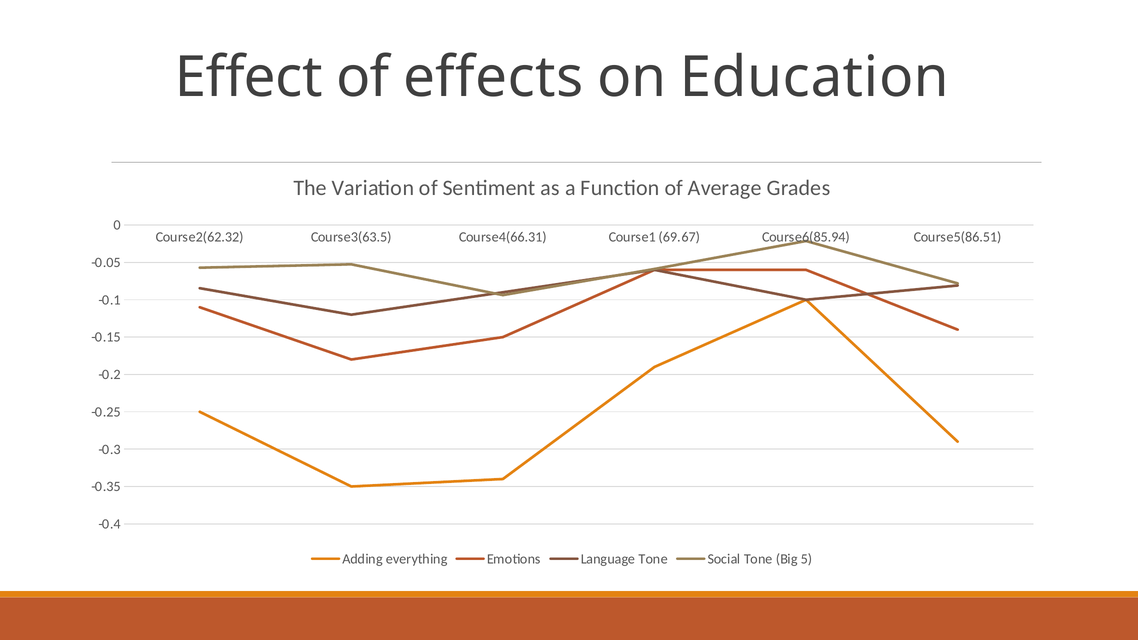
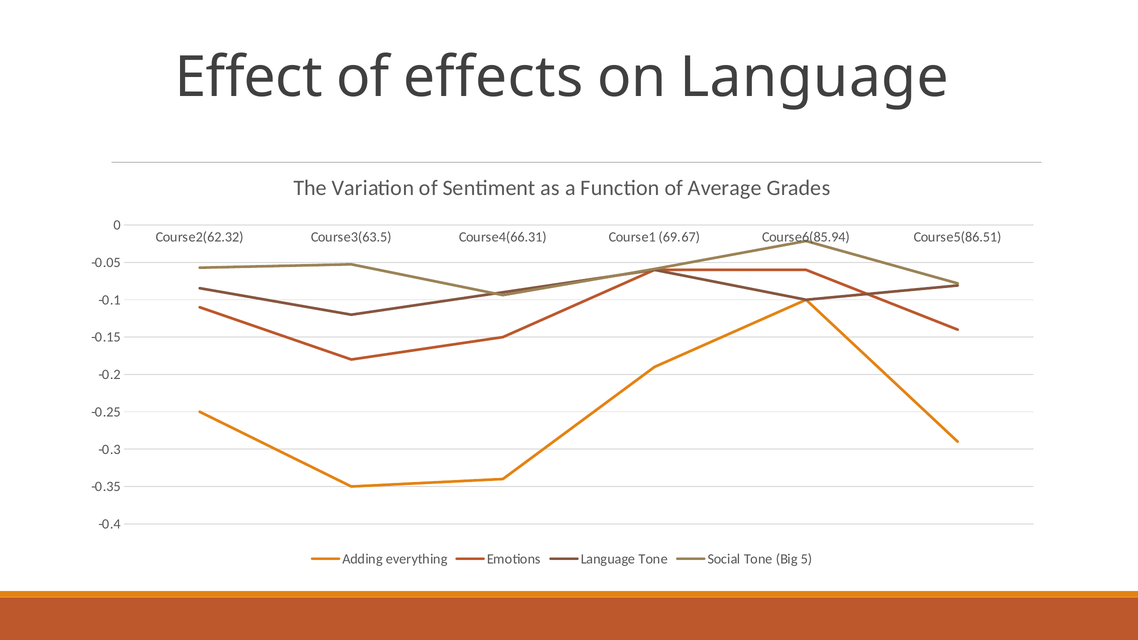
on Education: Education -> Language
